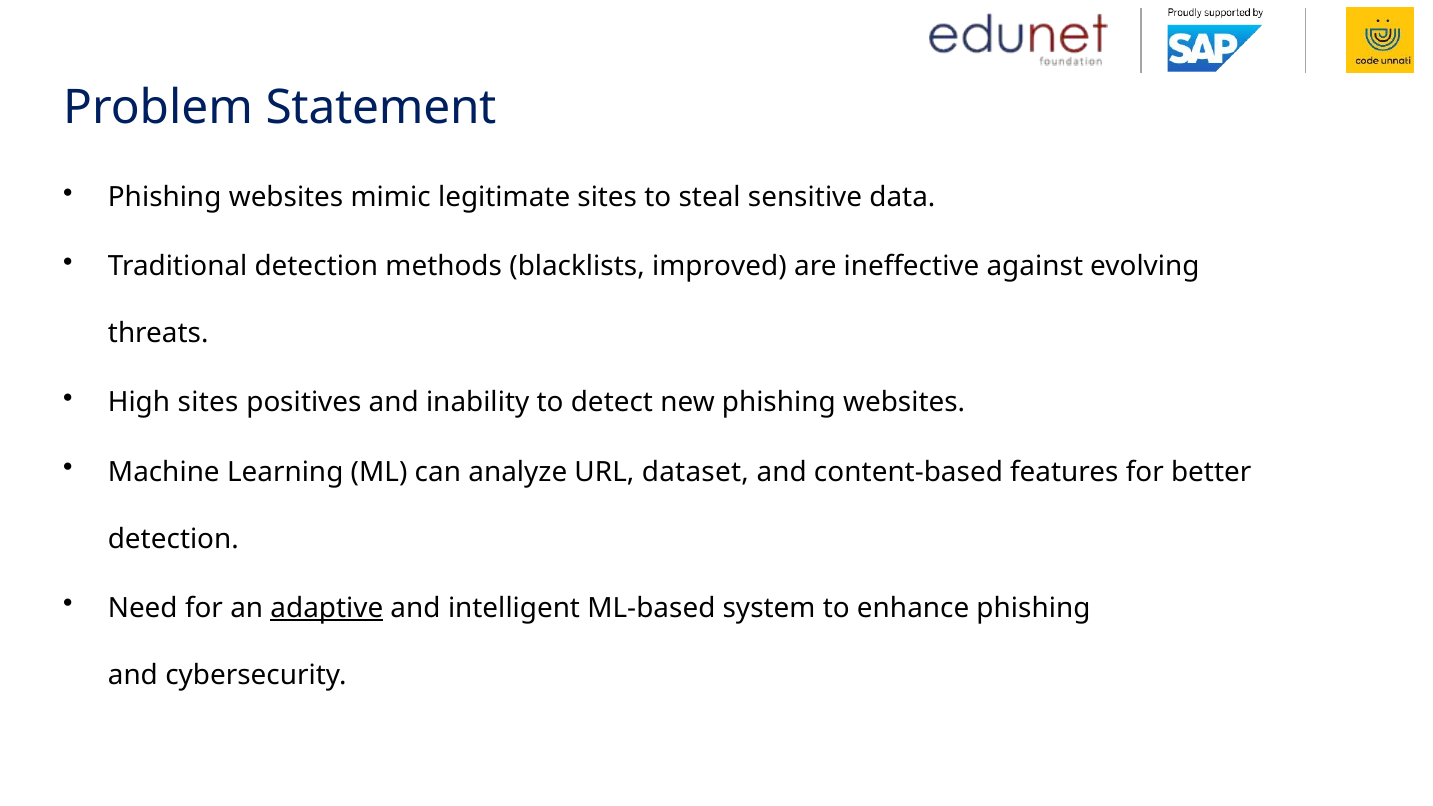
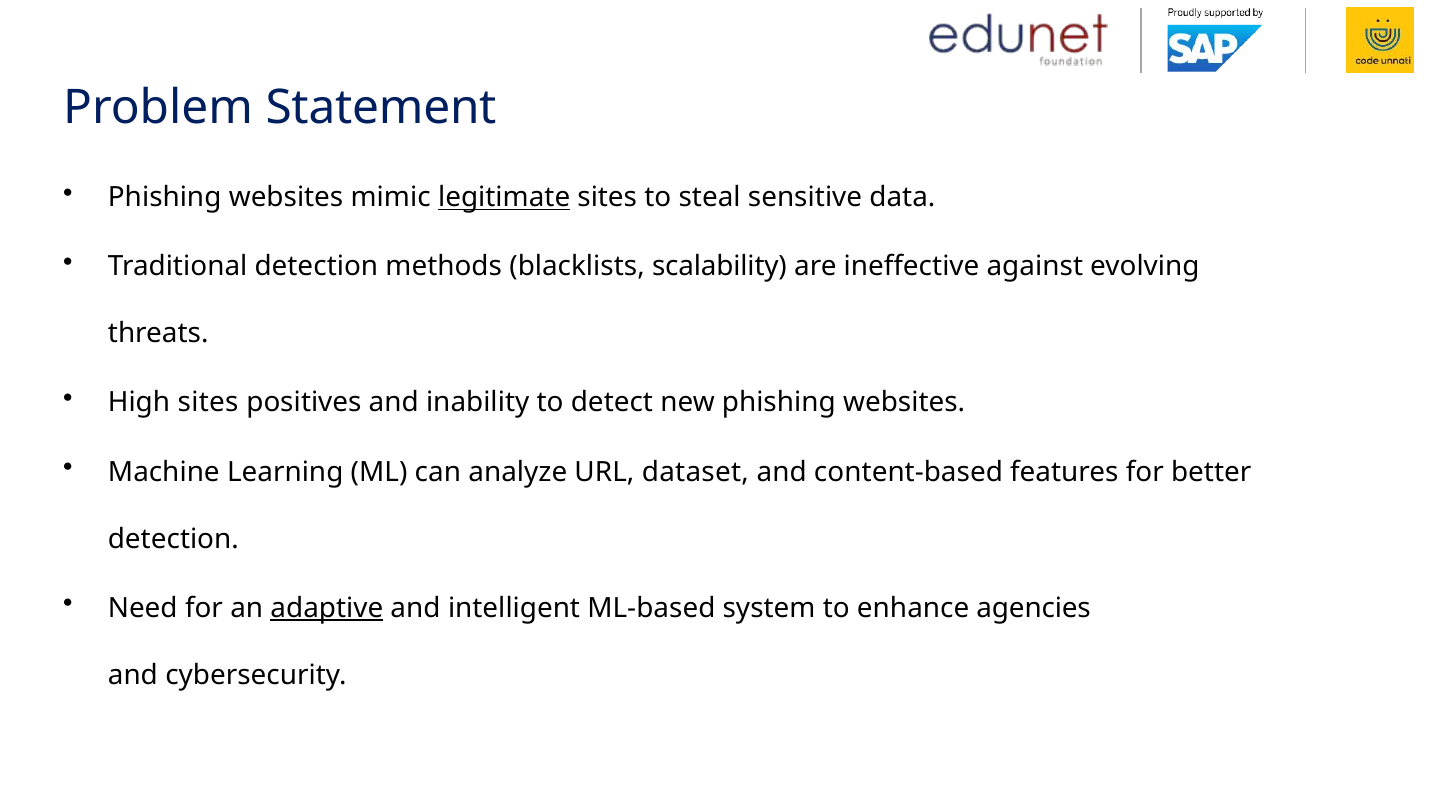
legitimate underline: none -> present
improved: improved -> scalability
enhance phishing: phishing -> agencies
